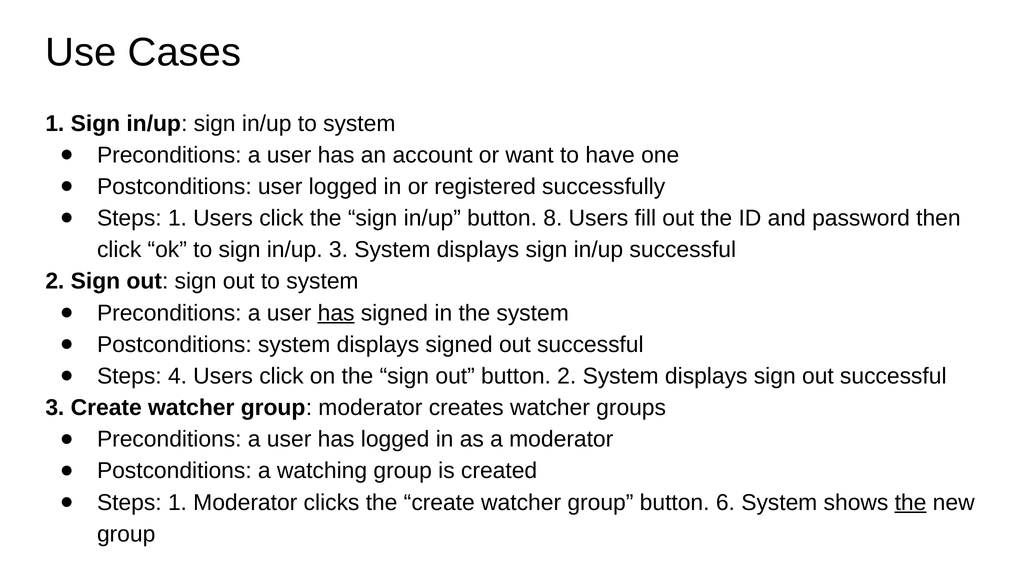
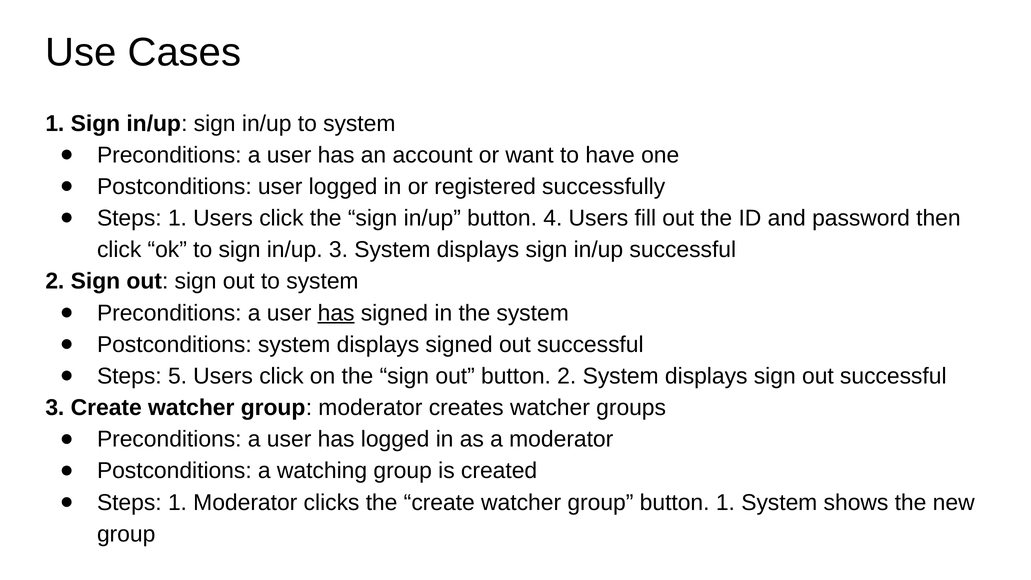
8: 8 -> 4
4: 4 -> 5
button 6: 6 -> 1
the at (911, 502) underline: present -> none
